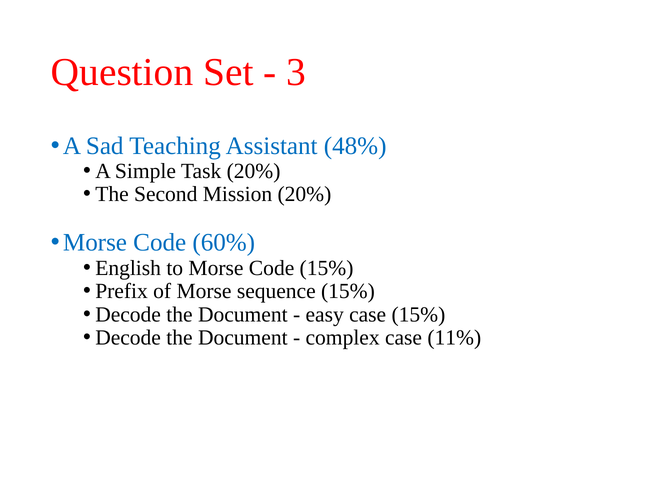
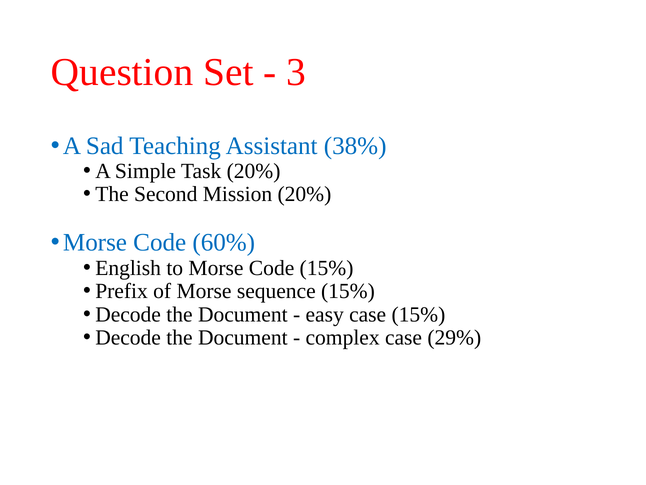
48%: 48% -> 38%
11%: 11% -> 29%
